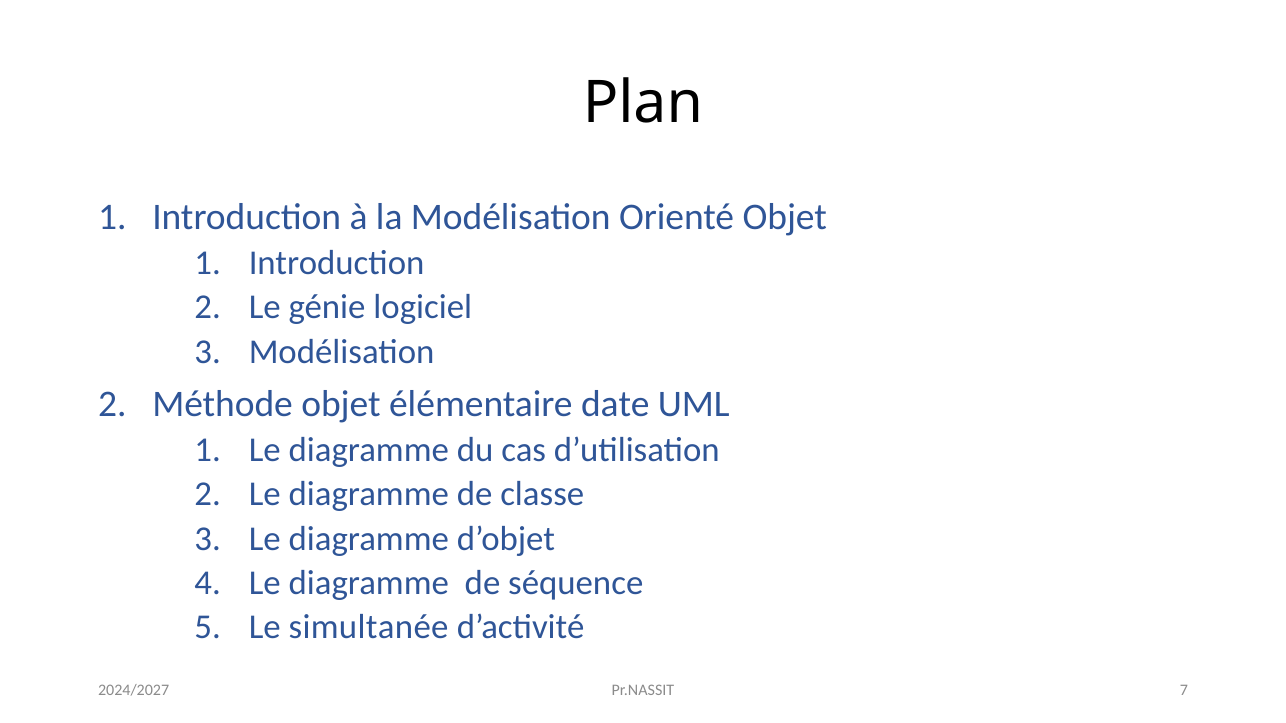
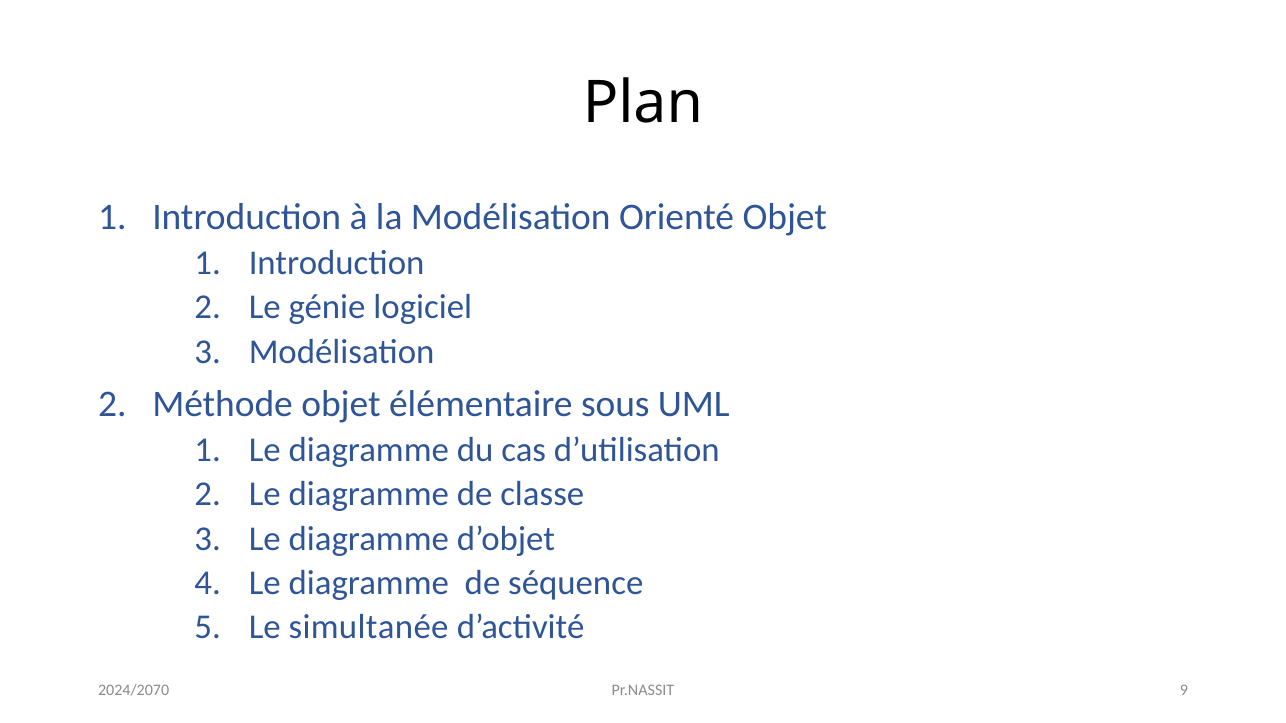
date: date -> sous
7: 7 -> 9
2024/2027: 2024/2027 -> 2024/2070
